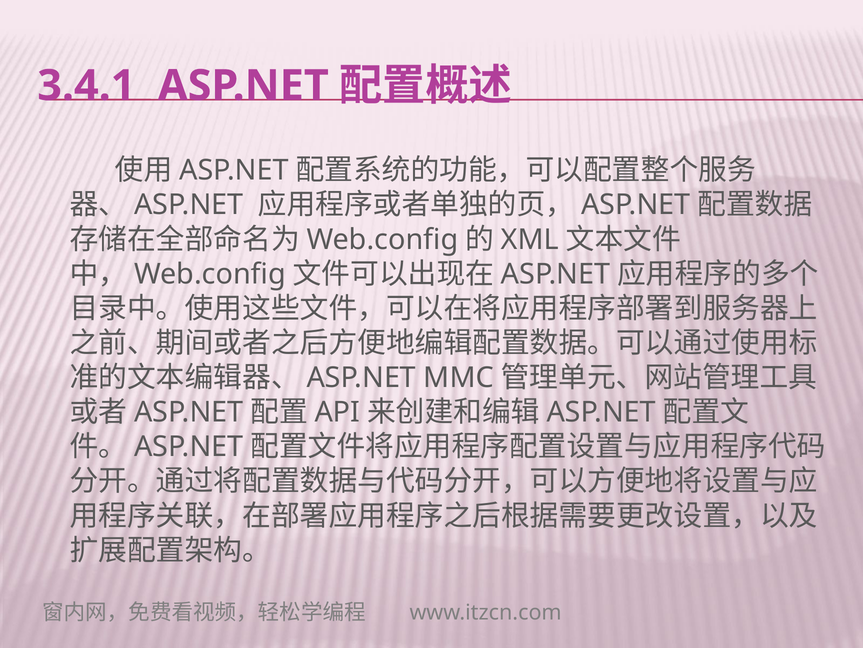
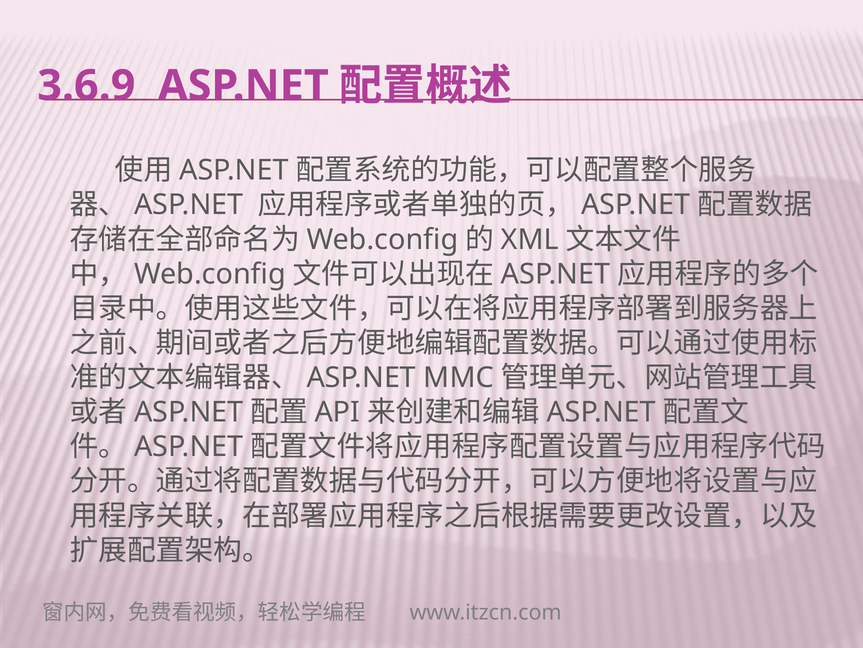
3.4.1: 3.4.1 -> 3.6.9
